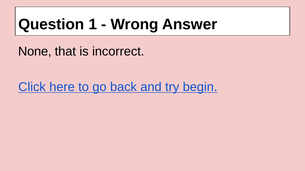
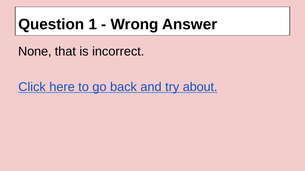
begin: begin -> about
